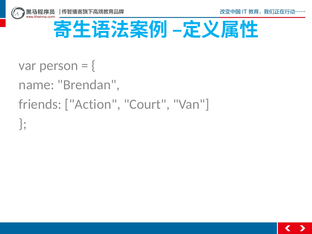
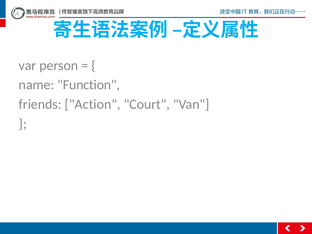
Brendan: Brendan -> Function
